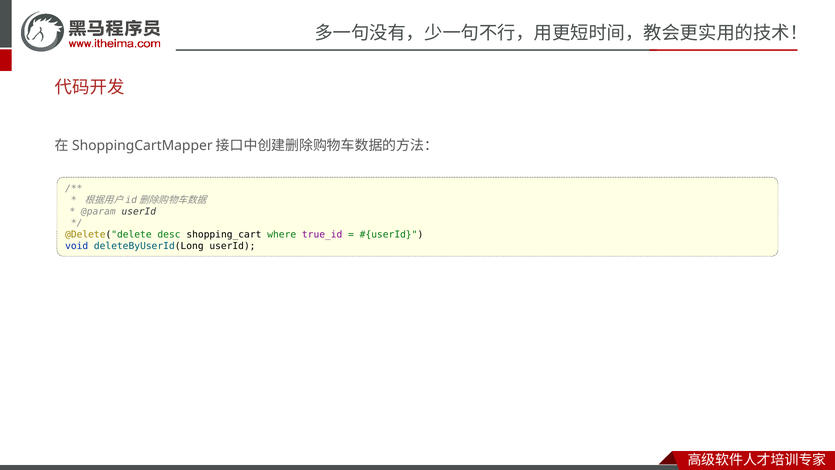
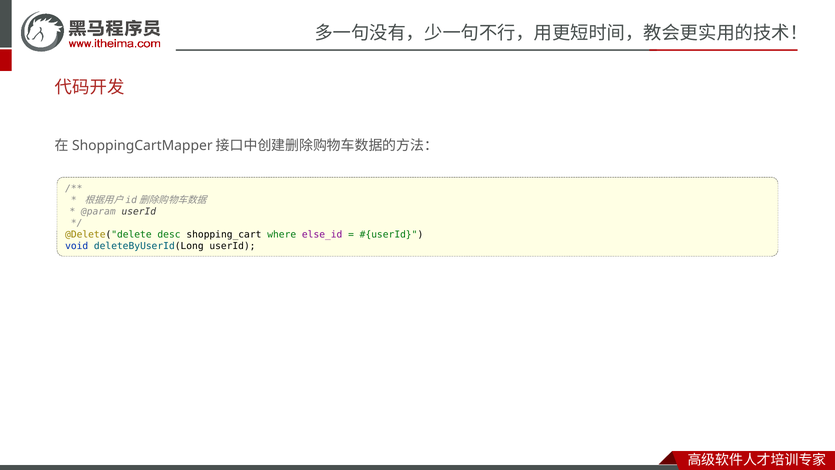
true_id: true_id -> else_id
